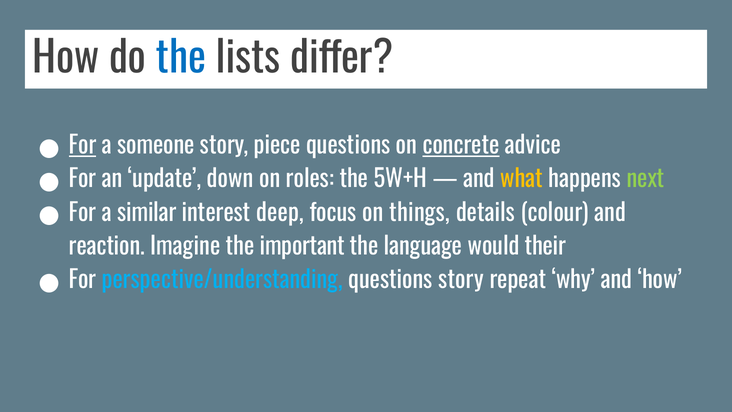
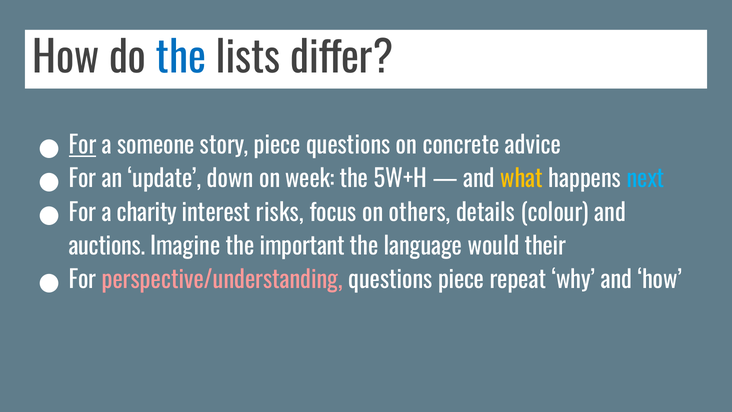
concrete underline: present -> none
roles: roles -> week
next colour: light green -> light blue
similar: similar -> charity
deep: deep -> risks
things: things -> others
reaction: reaction -> auctions
perspective/understanding colour: light blue -> pink
questions story: story -> piece
